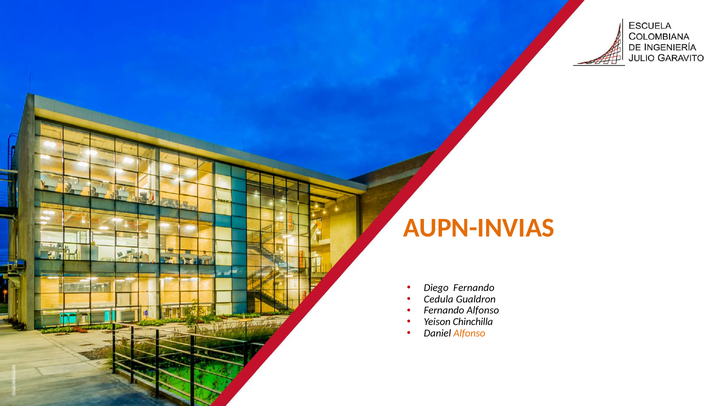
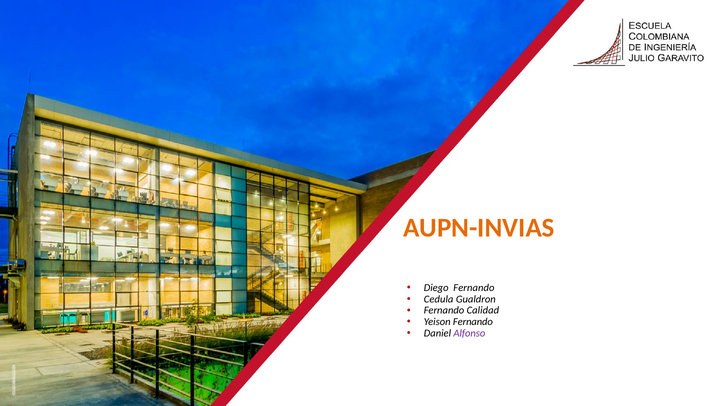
Fernando Alfonso: Alfonso -> Calidad
Yeison Chinchilla: Chinchilla -> Fernando
Alfonso at (469, 333) colour: orange -> purple
